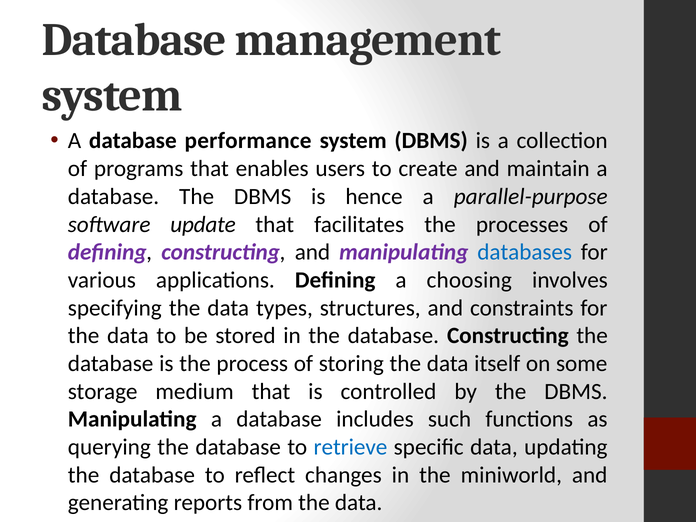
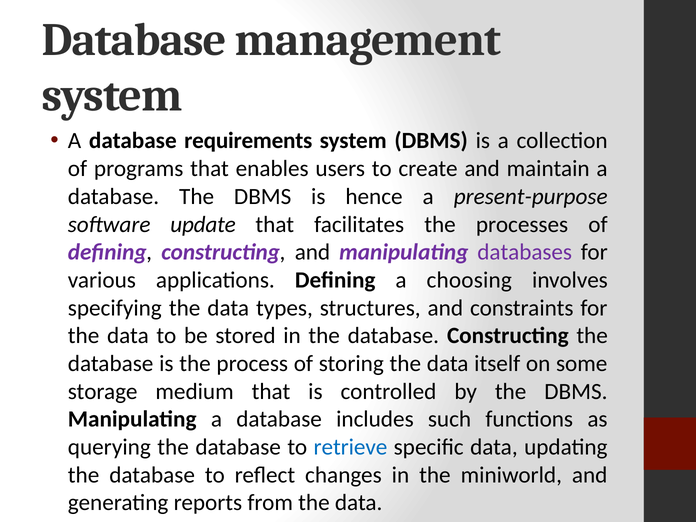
performance: performance -> requirements
parallel-purpose: parallel-purpose -> present-purpose
databases colour: blue -> purple
